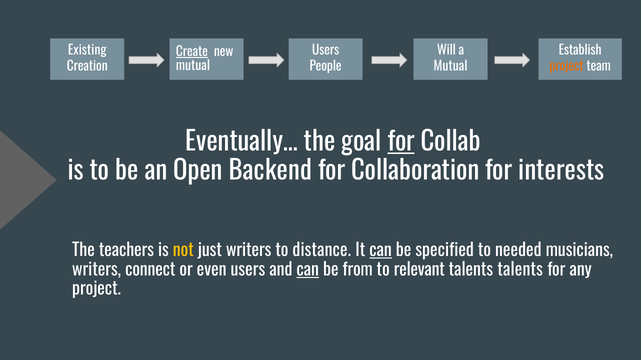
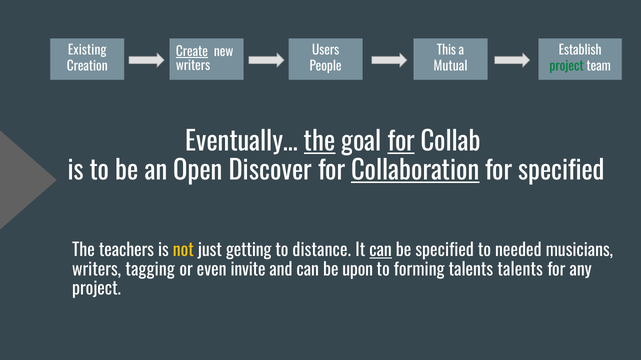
Will: Will -> This
mutual at (193, 66): mutual -> writers
project at (567, 66) colour: orange -> green
the at (320, 142) underline: none -> present
Backend: Backend -> Discover
Collaboration underline: none -> present
for interests: interests -> specified
just writers: writers -> getting
connect: connect -> tagging
even users: users -> invite
can at (308, 270) underline: present -> none
from: from -> upon
relevant: relevant -> forming
